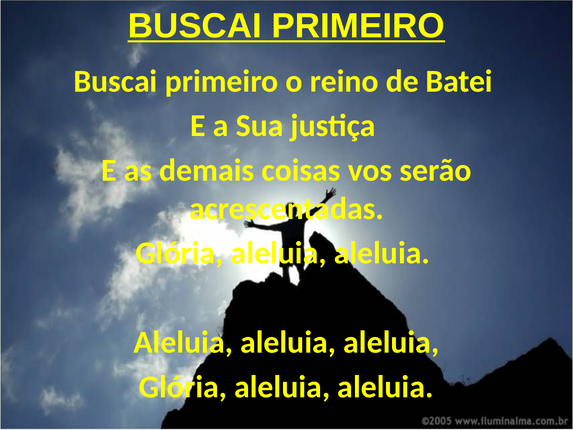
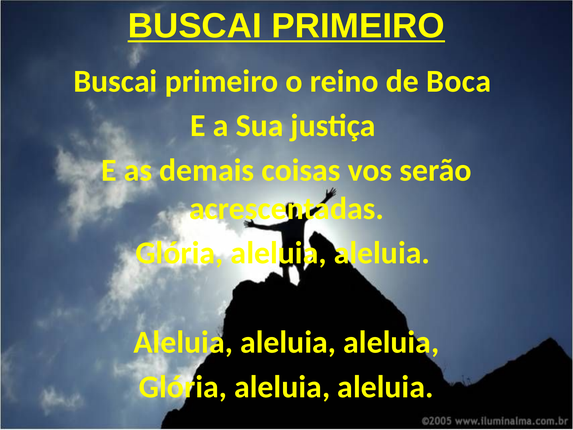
Batei: Batei -> Boca
